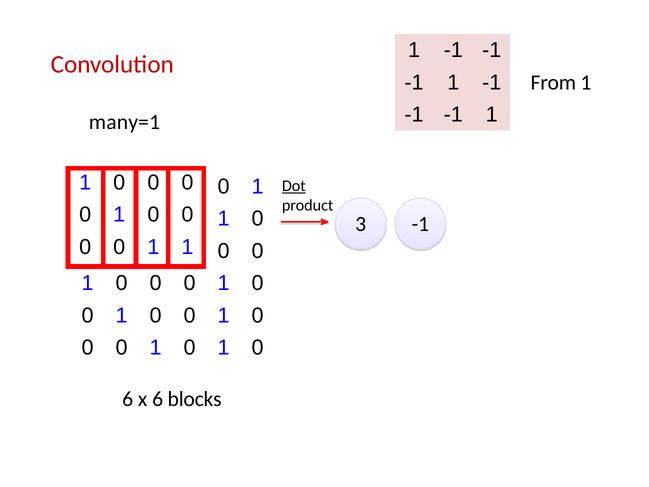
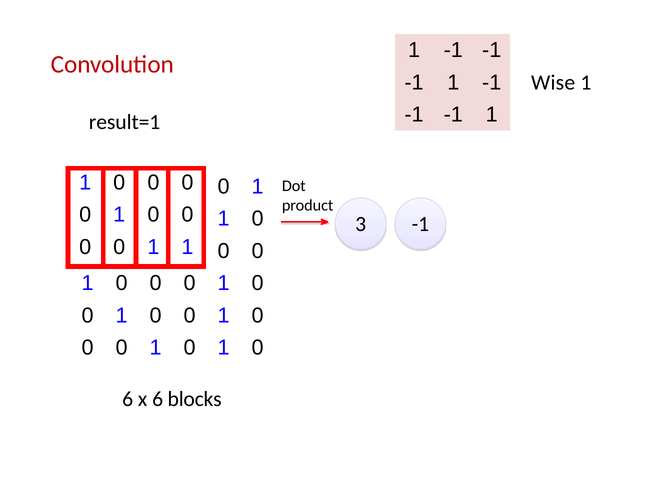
From: From -> Wise
many=1: many=1 -> result=1
Dot underline: present -> none
